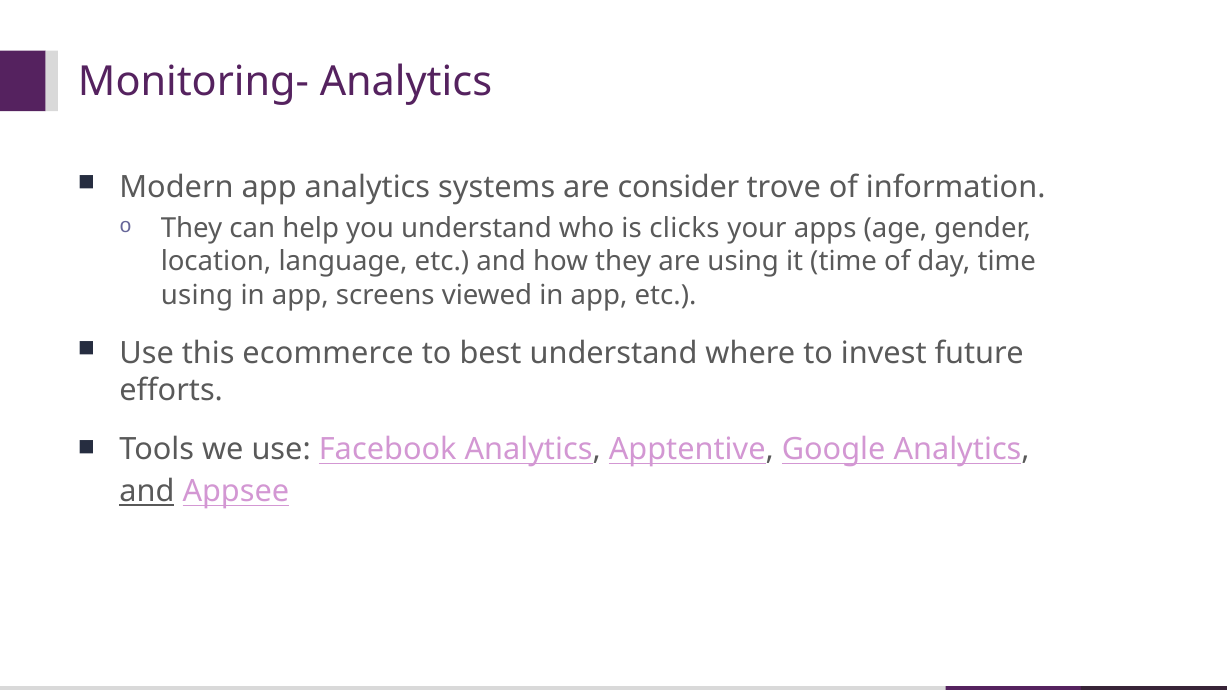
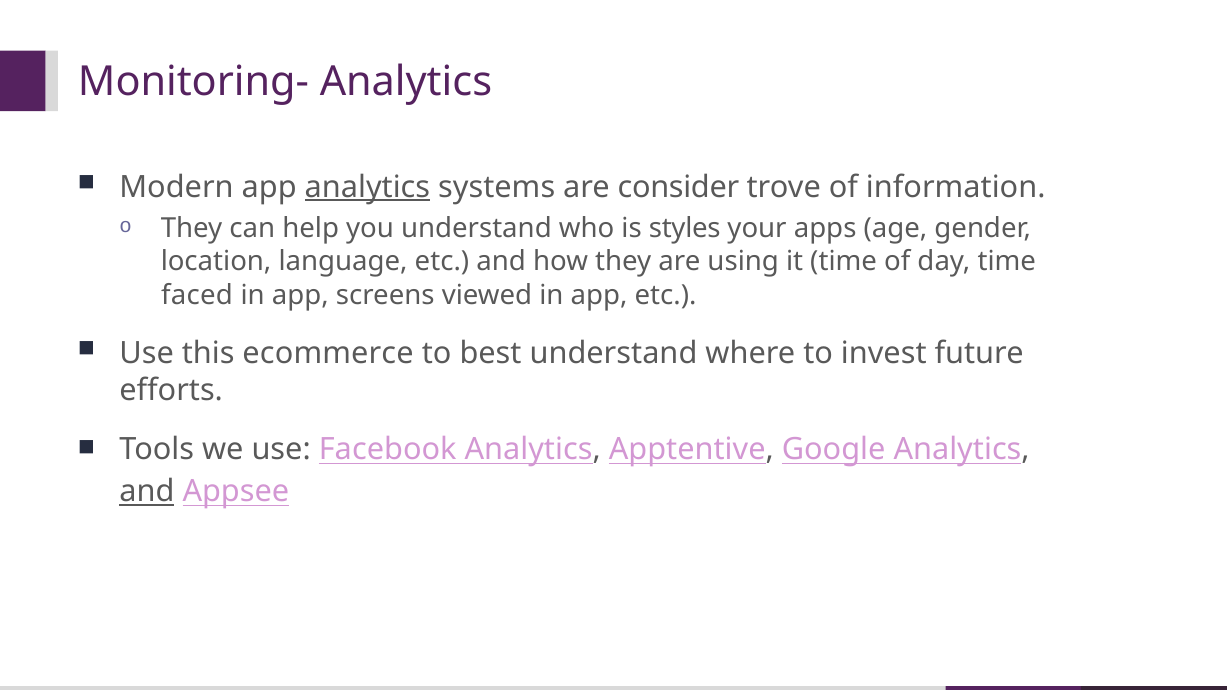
analytics at (367, 187) underline: none -> present
clicks: clicks -> styles
using at (197, 295): using -> faced
